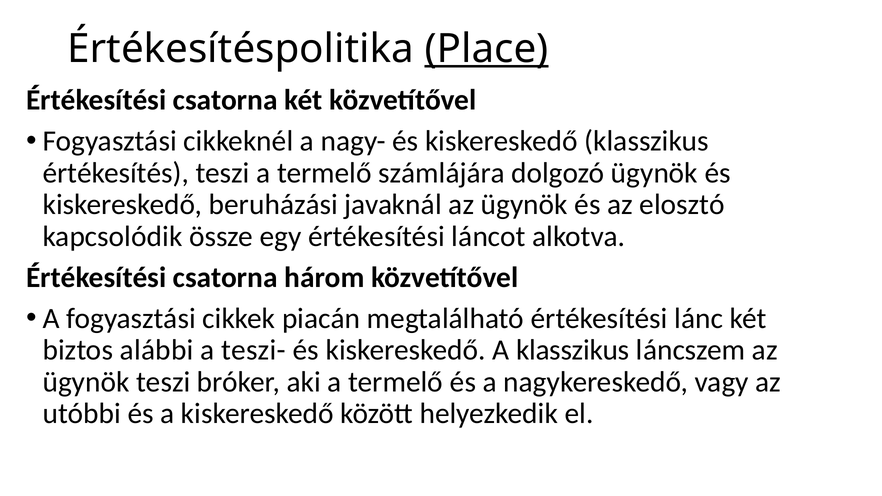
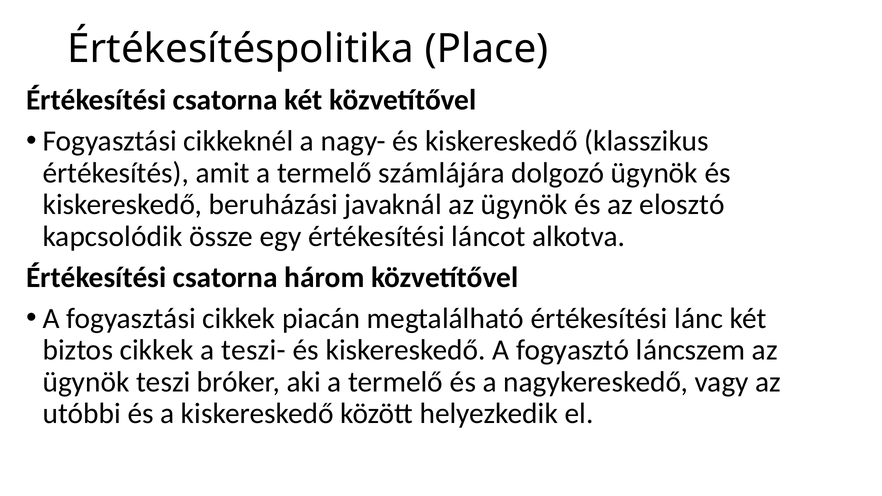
Place underline: present -> none
értékesítés teszi: teszi -> amit
biztos alábbi: alábbi -> cikkek
A klasszikus: klasszikus -> fogyasztó
